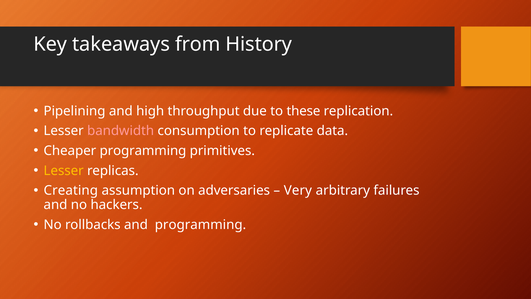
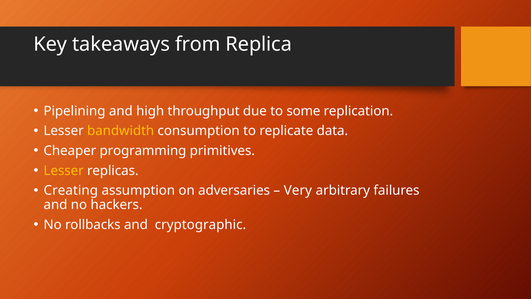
History: History -> Replica
these: these -> some
bandwidth colour: pink -> yellow
and programming: programming -> cryptographic
